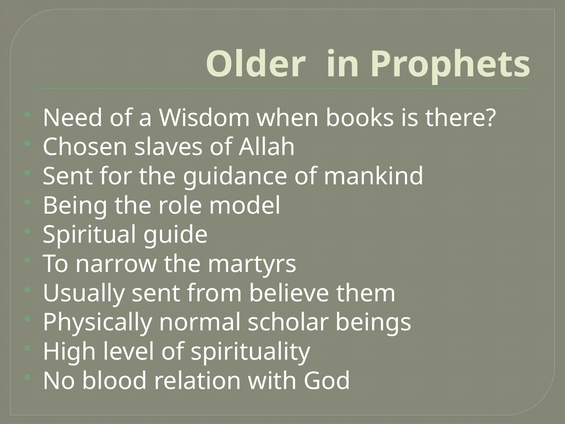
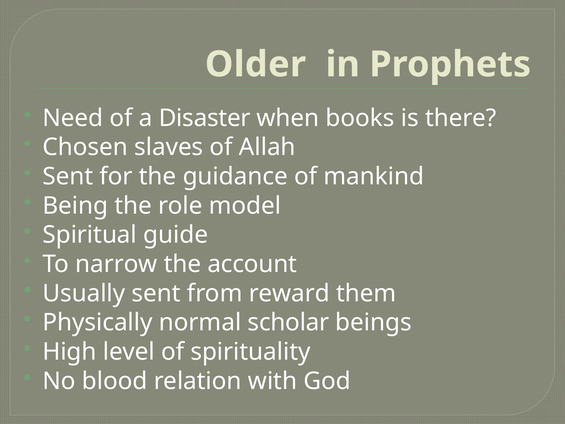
Wisdom: Wisdom -> Disaster
martyrs: martyrs -> account
believe: believe -> reward
